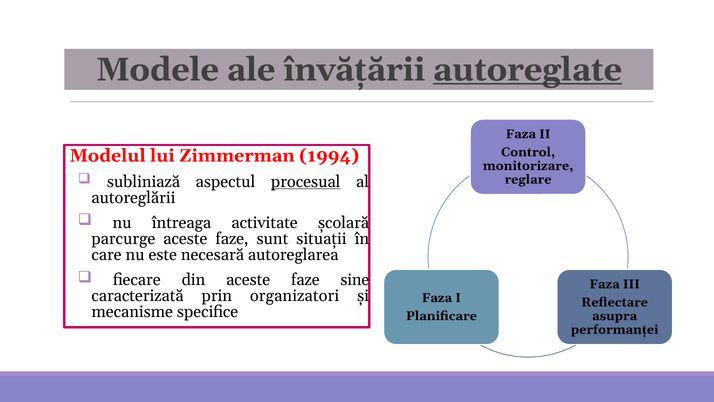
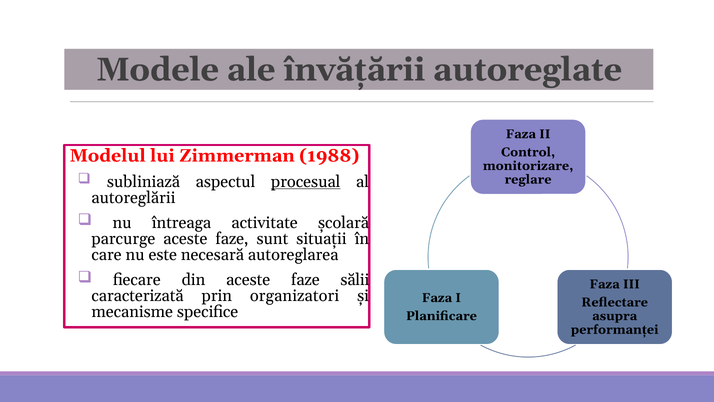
autoreglate underline: present -> none
1994: 1994 -> 1988
sine: sine -> sălii
